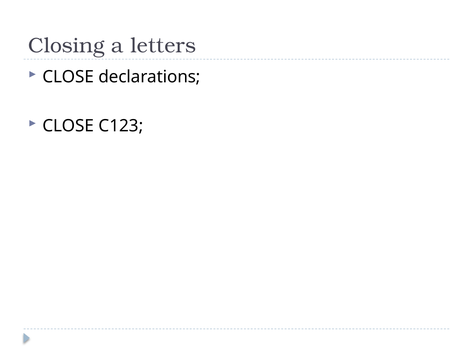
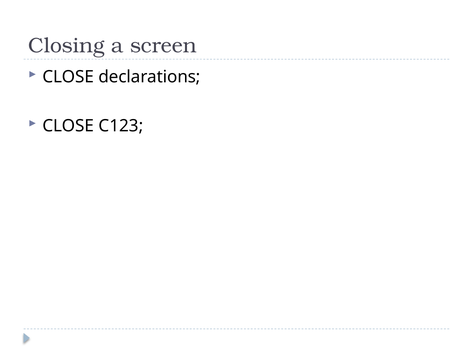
letters: letters -> screen
